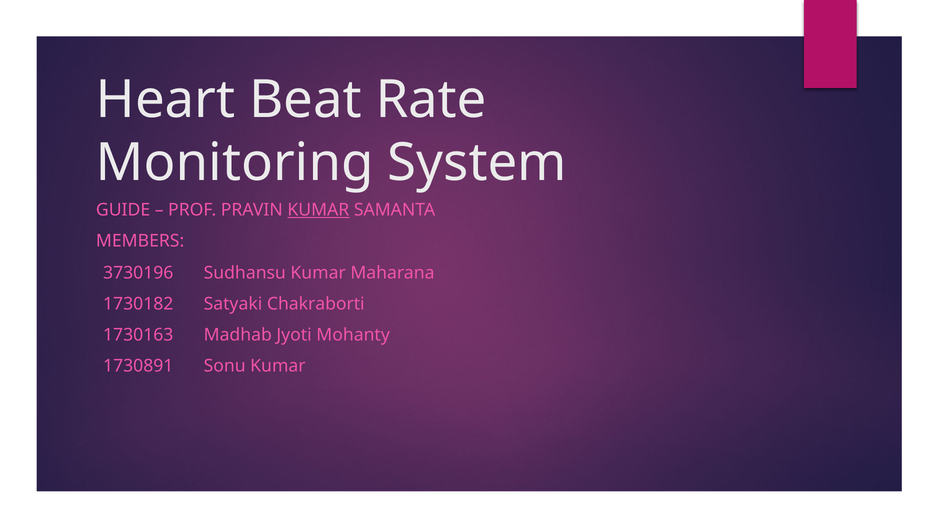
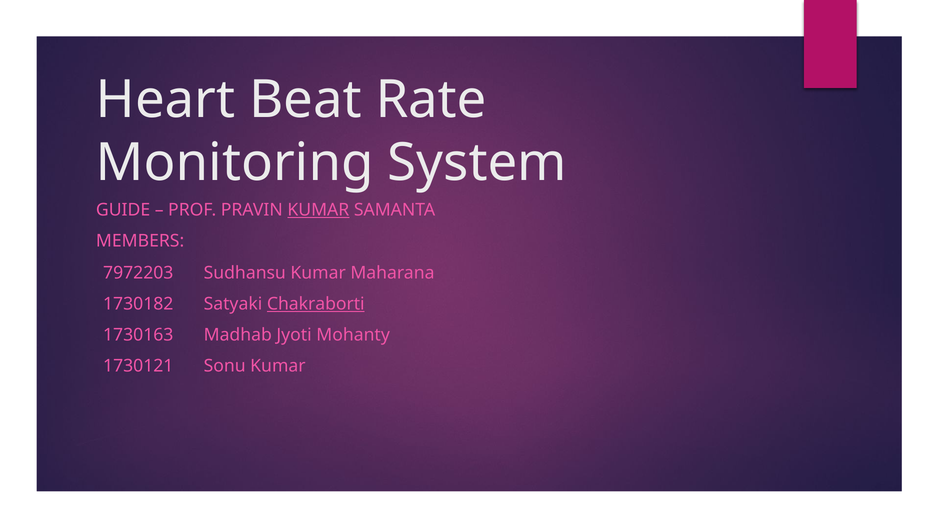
3730196: 3730196 -> 7972203
Chakraborti underline: none -> present
1730891: 1730891 -> 1730121
